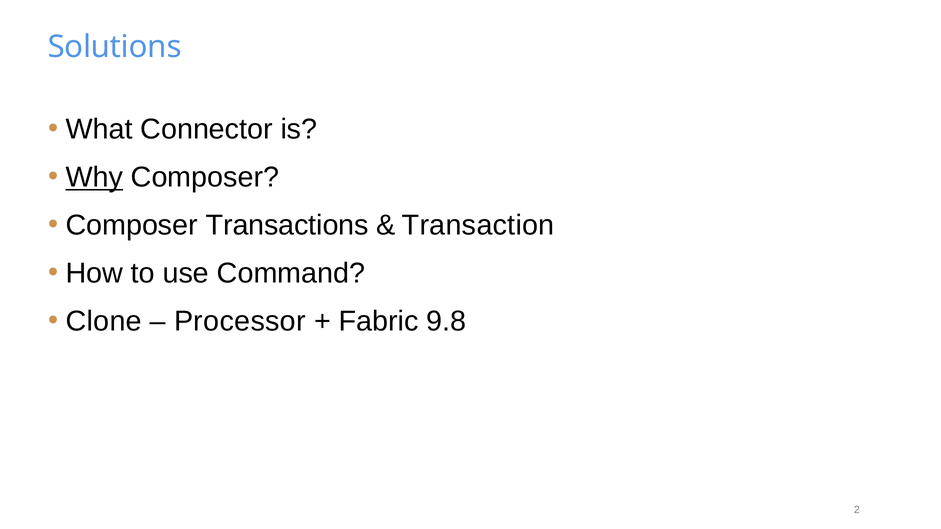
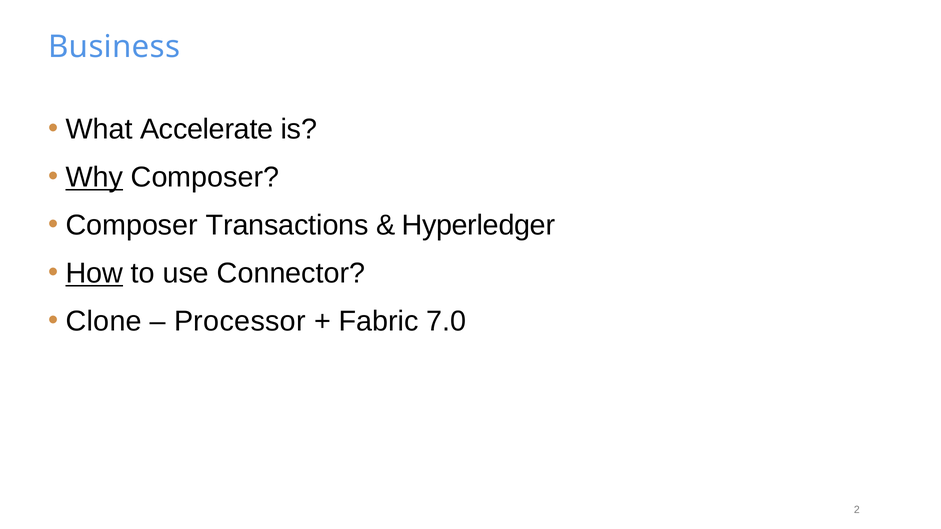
Solutions: Solutions -> Business
Connector: Connector -> Accelerate
Transaction: Transaction -> Hyperledger
How underline: none -> present
Command: Command -> Connector
9.8: 9.8 -> 7.0
